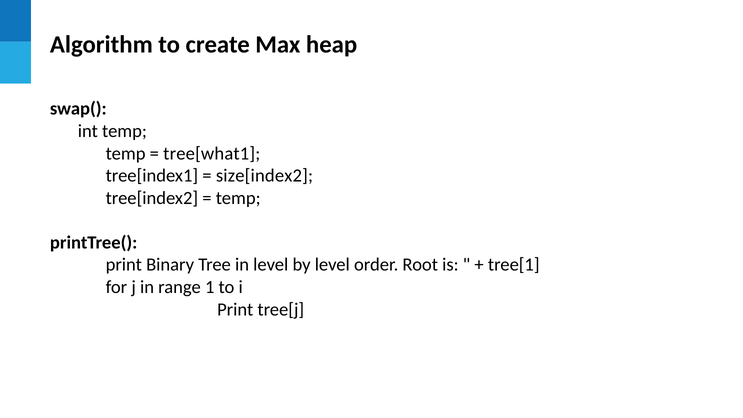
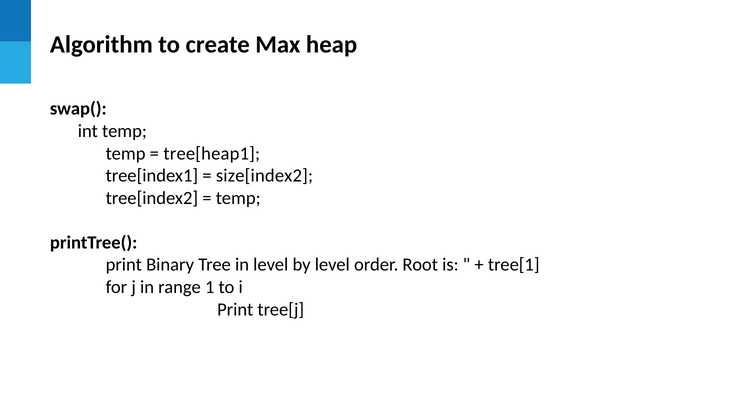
tree[what1: tree[what1 -> tree[heap1
